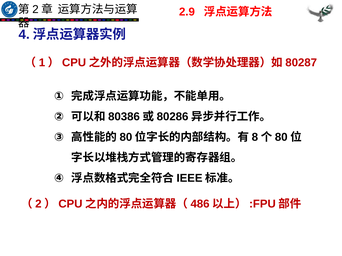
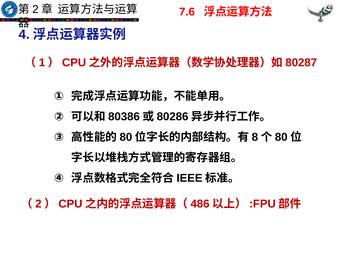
2.9: 2.9 -> 7.6
